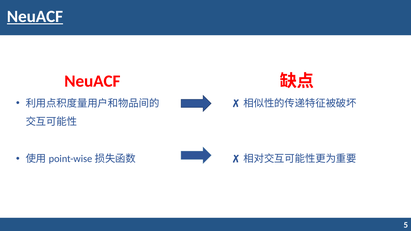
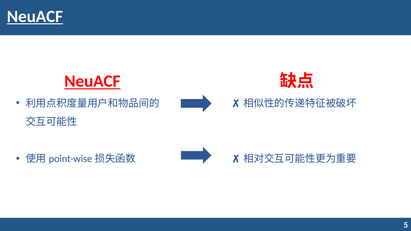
NeuACF at (92, 81) underline: none -> present
